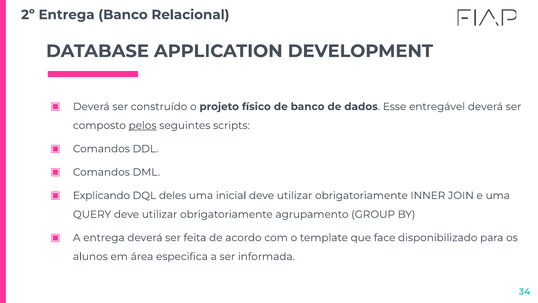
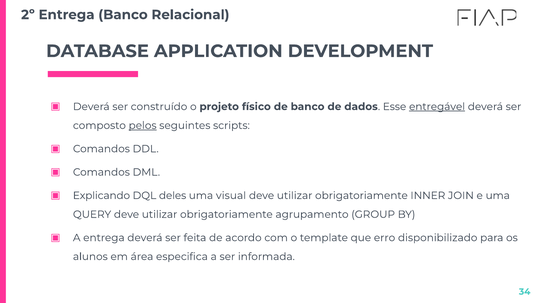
entregável underline: none -> present
inicial: inicial -> visual
face: face -> erro
